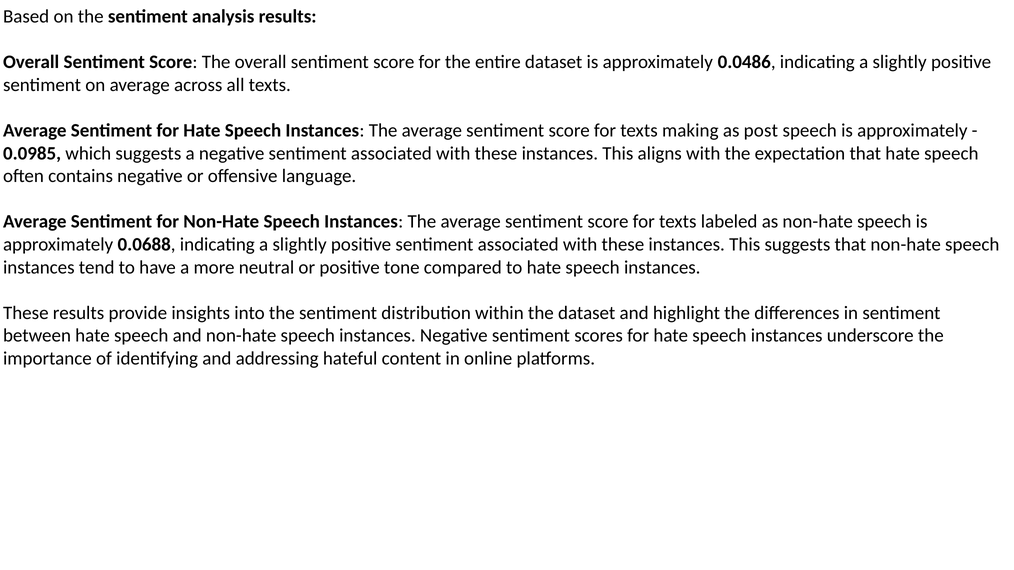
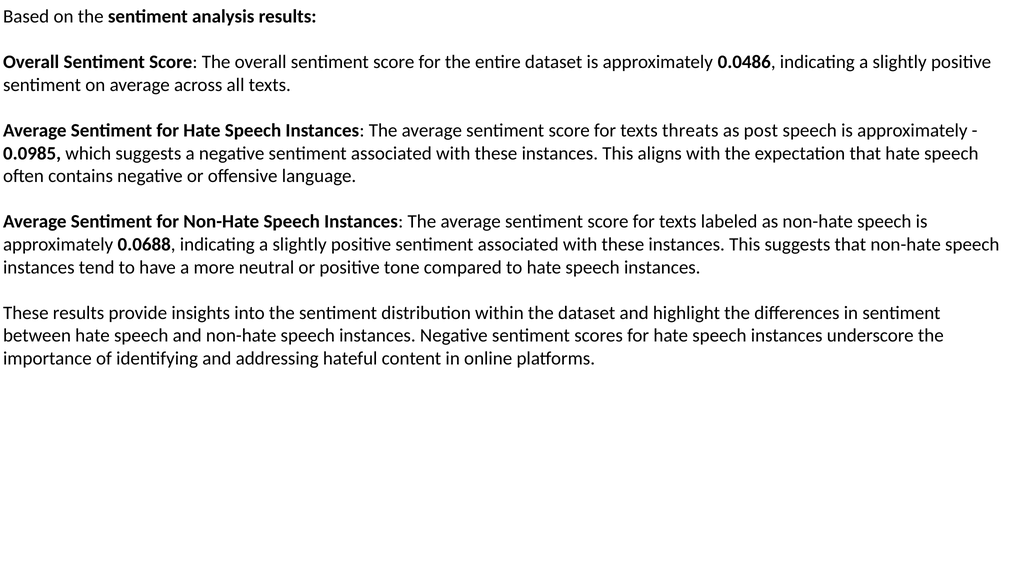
making: making -> threats
